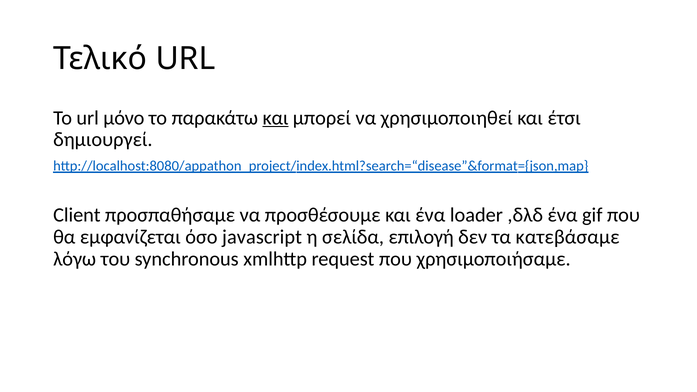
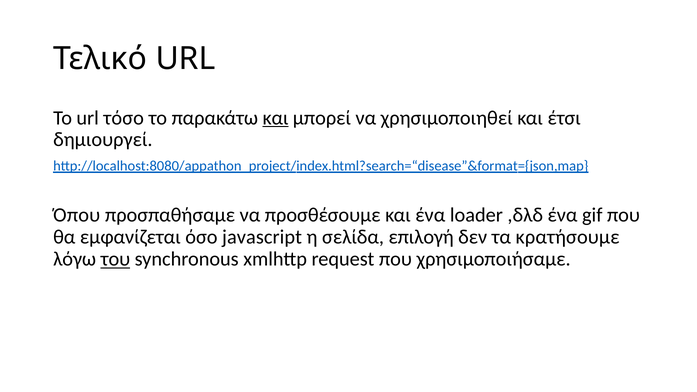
μόνο: μόνο -> τόσο
Client: Client -> Όπου
κατεβάσαμε: κατεβάσαμε -> κρατήσουμε
του underline: none -> present
